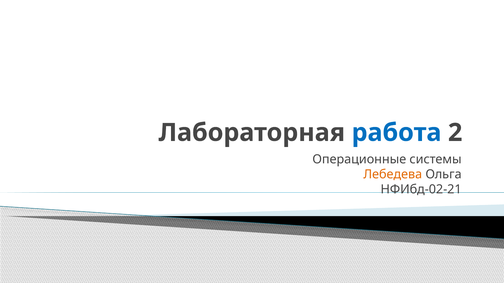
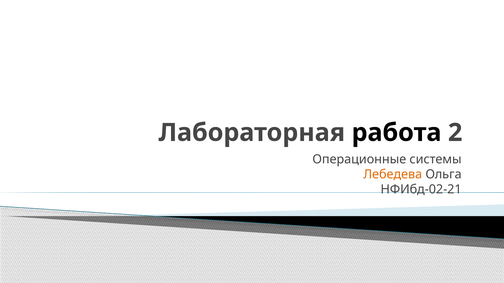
работа colour: blue -> black
